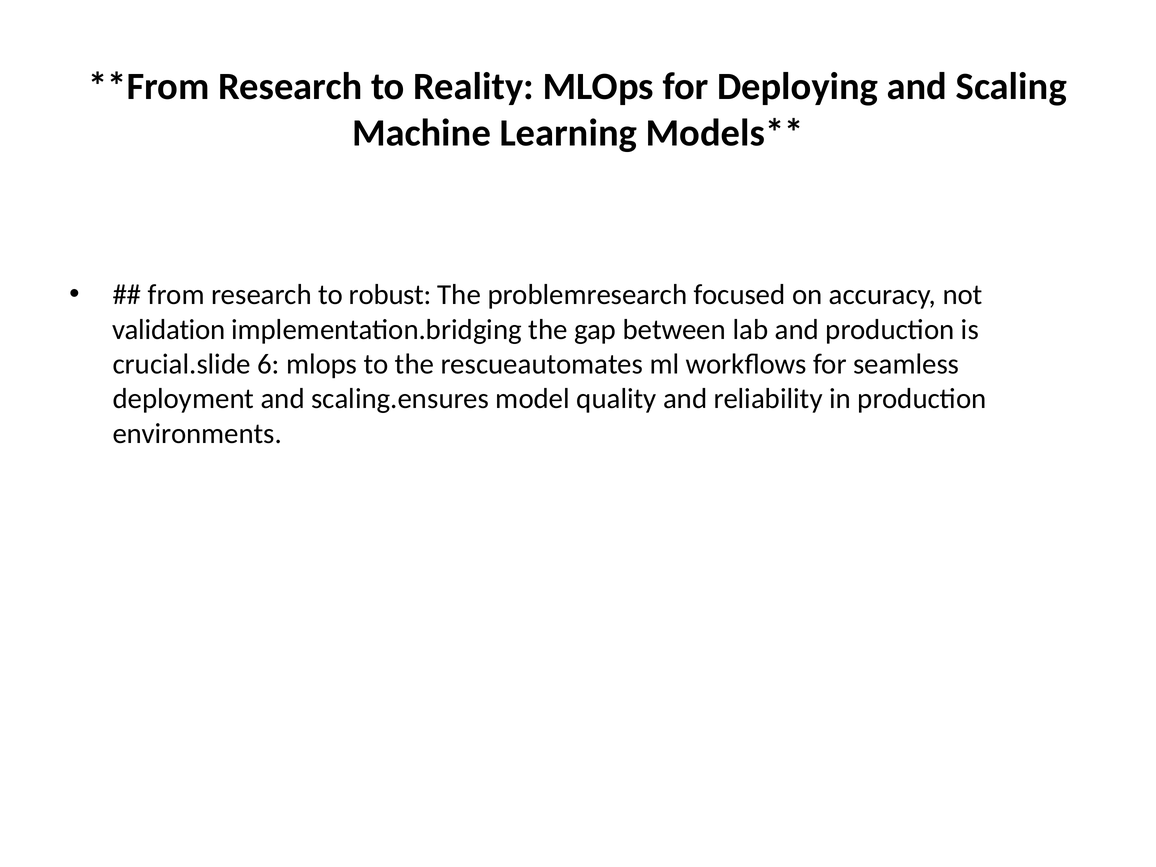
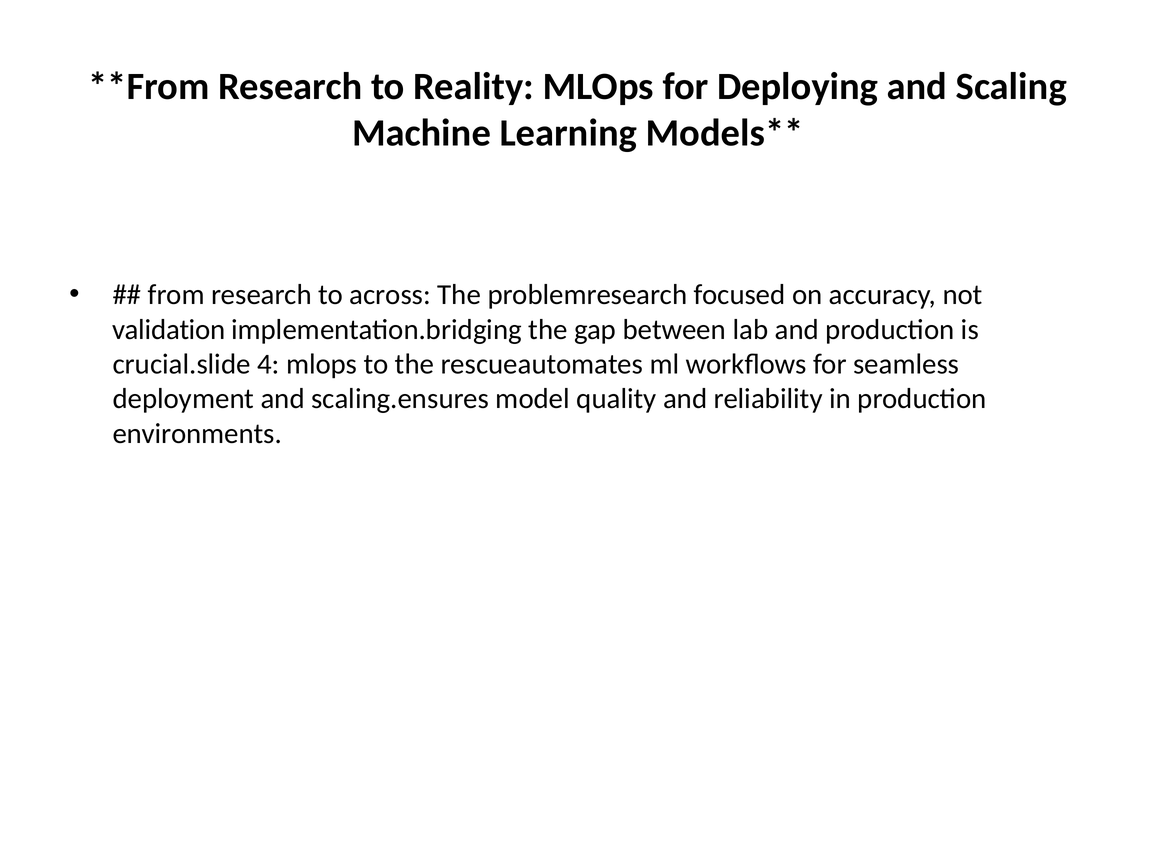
robust: robust -> across
6: 6 -> 4
